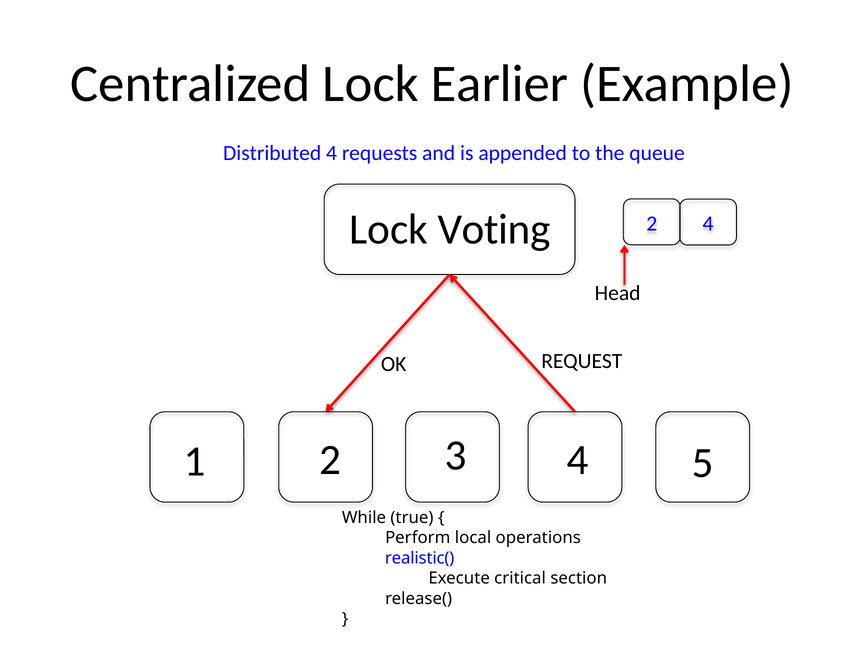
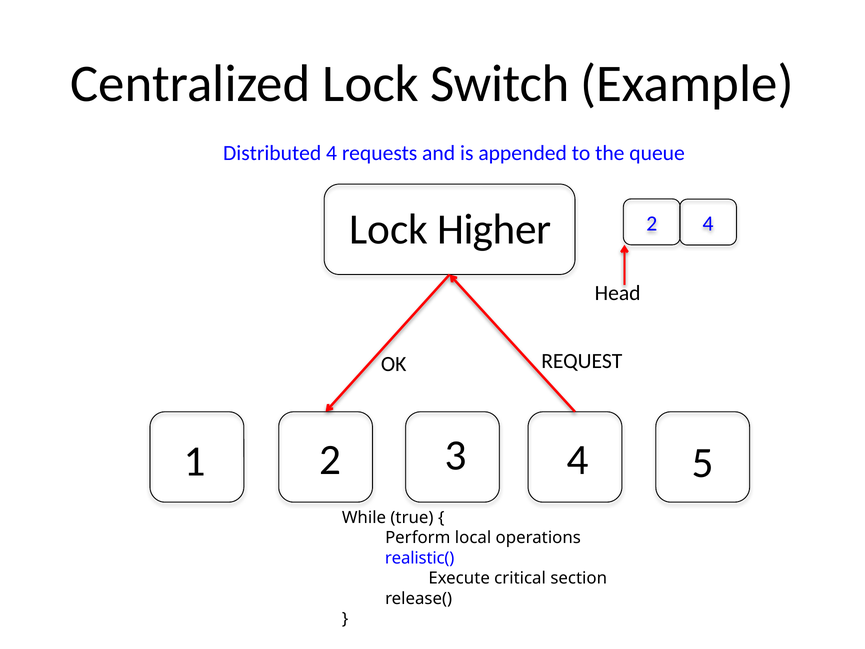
Earlier: Earlier -> Switch
Voting: Voting -> Higher
